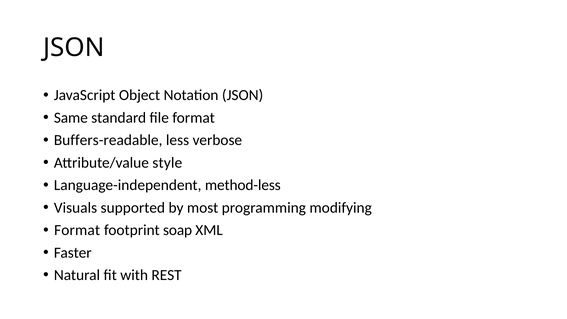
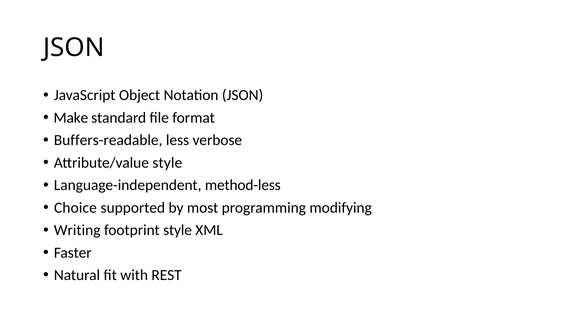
Same: Same -> Make
Visuals: Visuals -> Choice
Format at (77, 230): Format -> Writing
footprint soap: soap -> style
